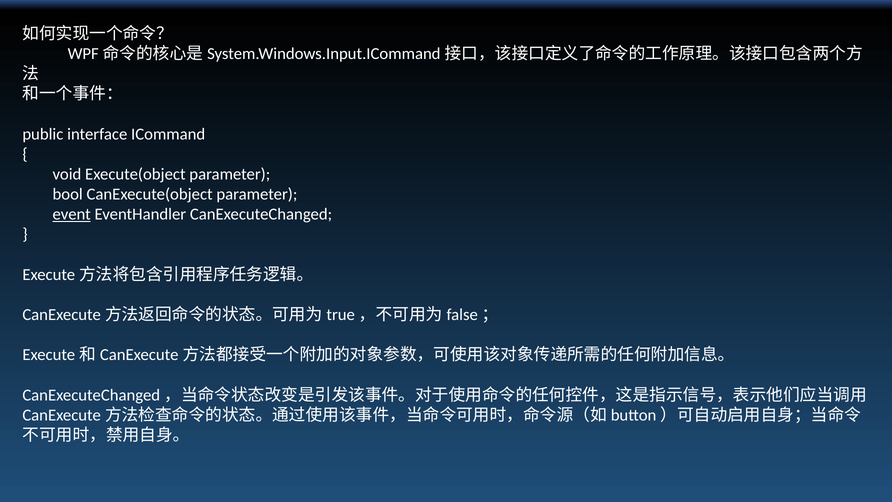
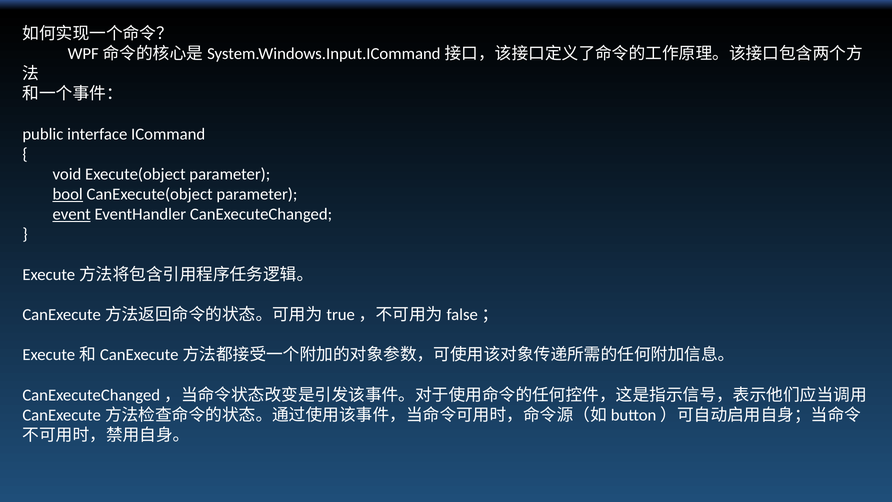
bool underline: none -> present
